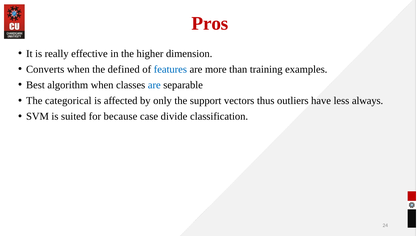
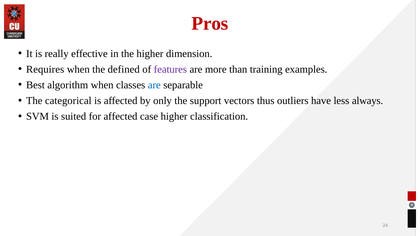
Converts: Converts -> Requires
features colour: blue -> purple
for because: because -> affected
case divide: divide -> higher
